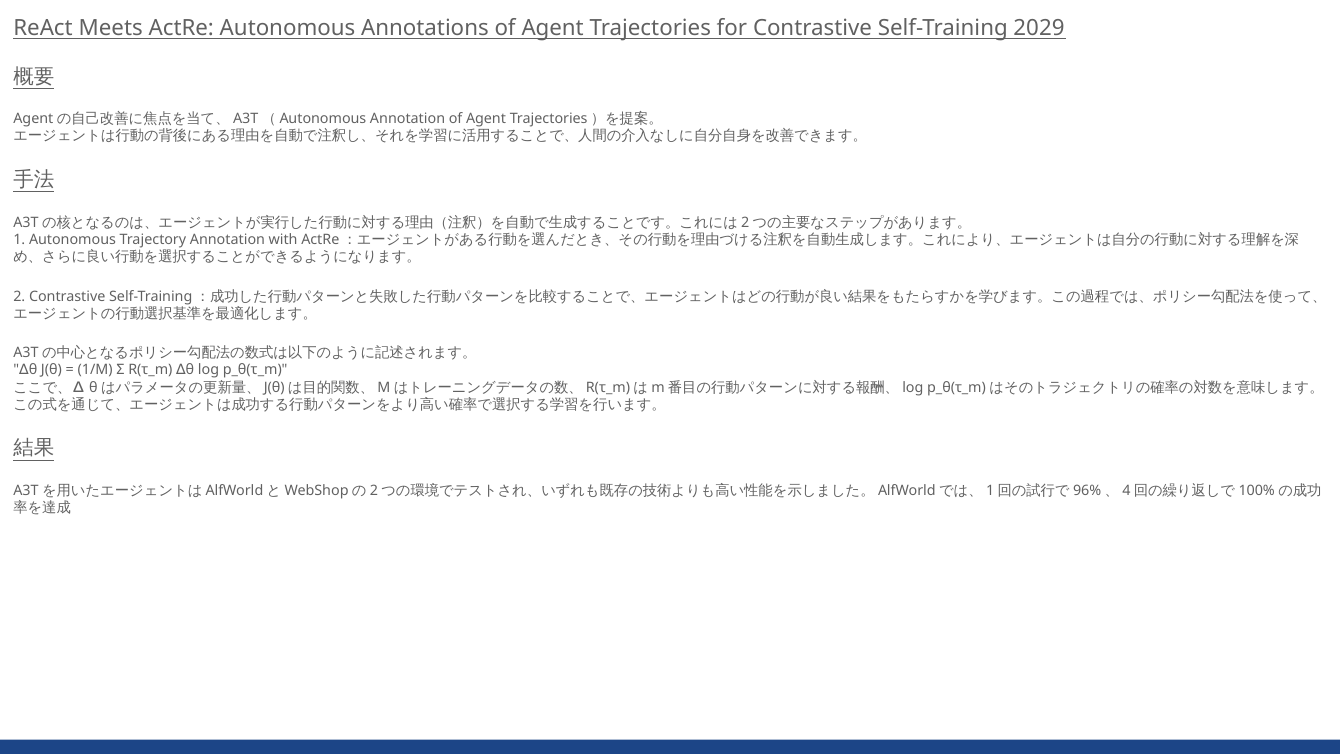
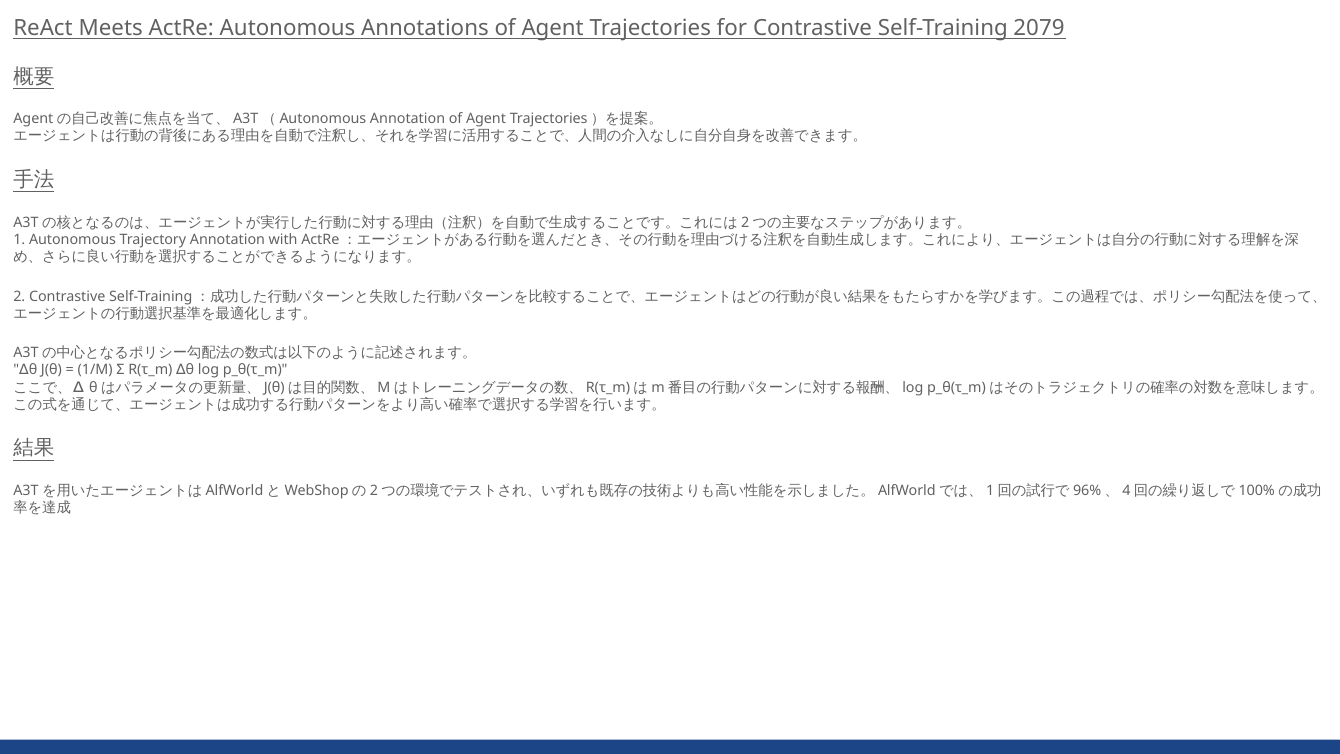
2029: 2029 -> 2079
